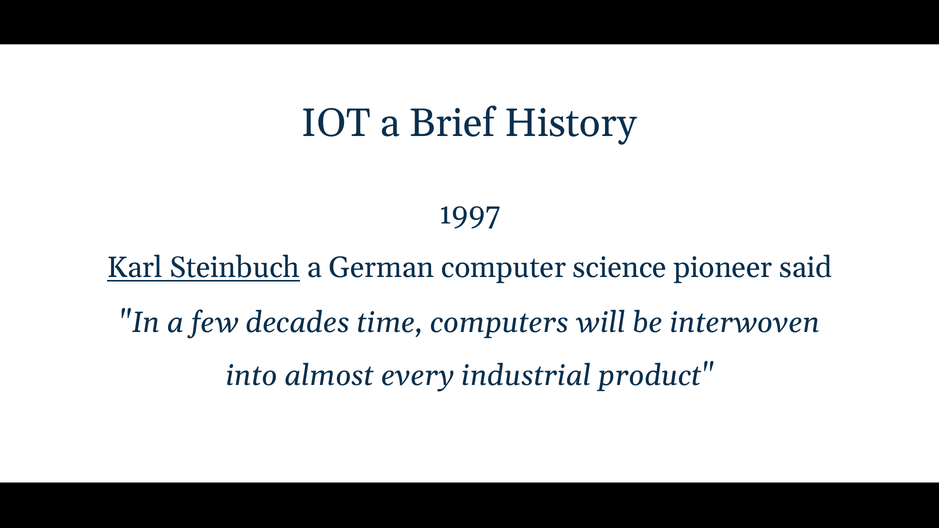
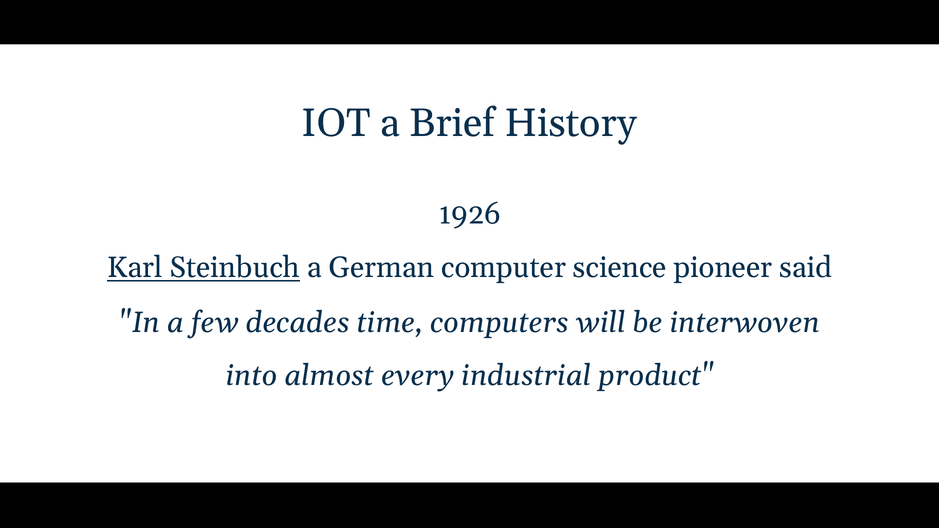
1997: 1997 -> 1926
